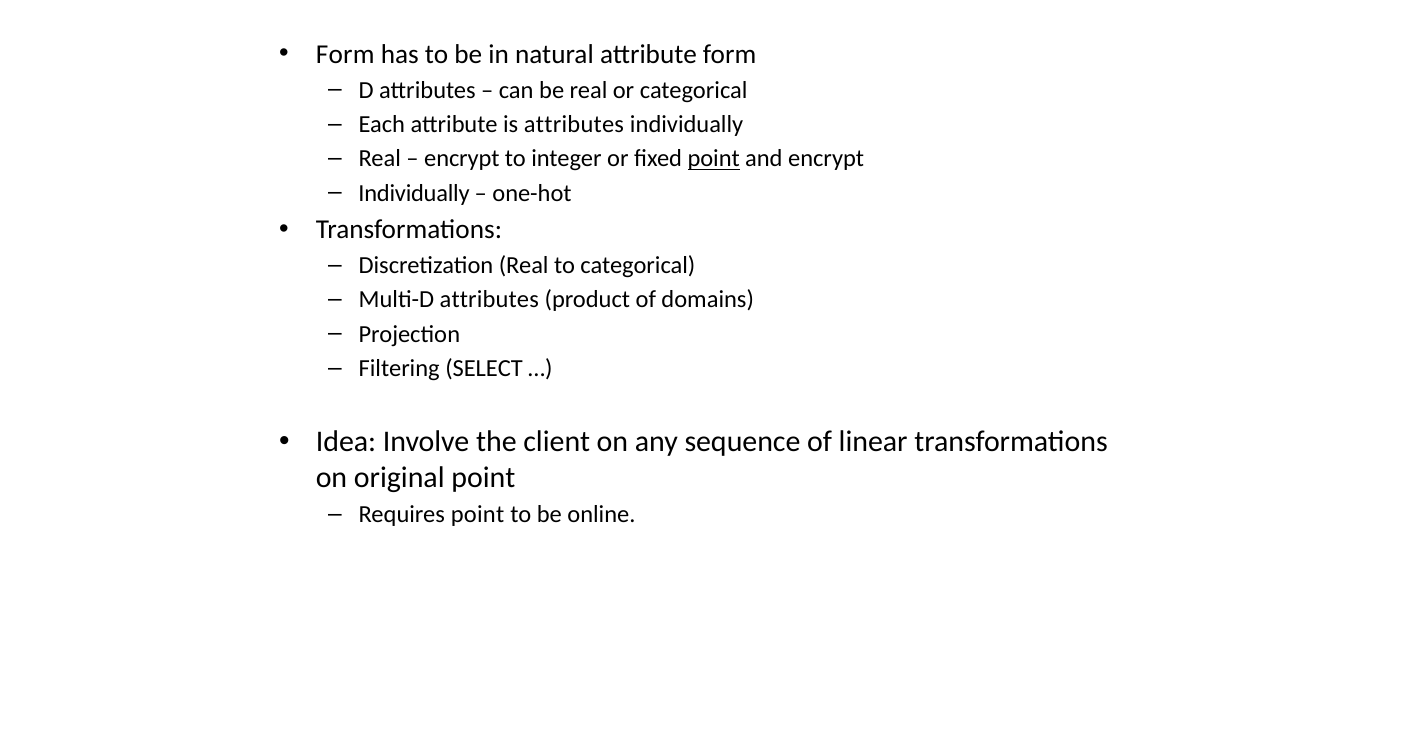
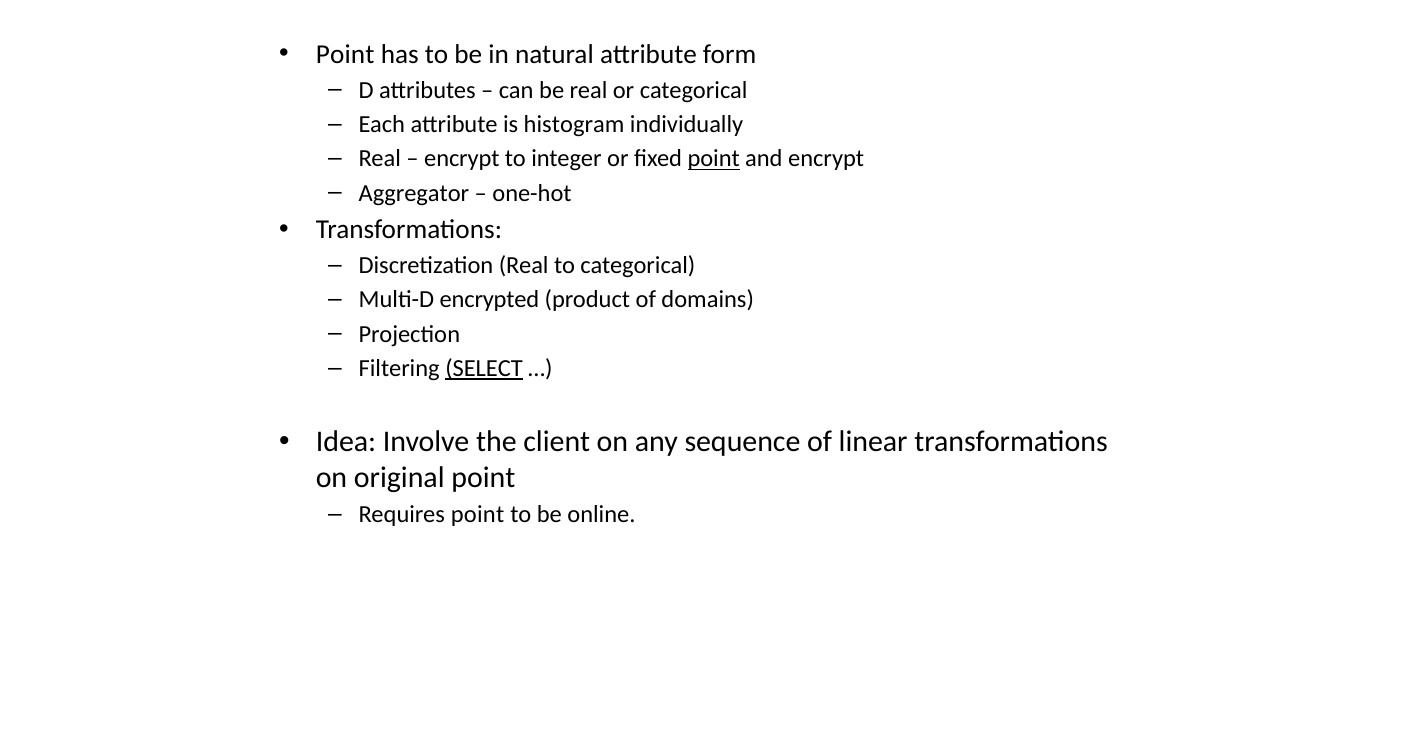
Form at (345, 54): Form -> Point
is attributes: attributes -> histogram
Individually at (414, 193): Individually -> Aggregator
Multi-D attributes: attributes -> encrypted
SELECT underline: none -> present
